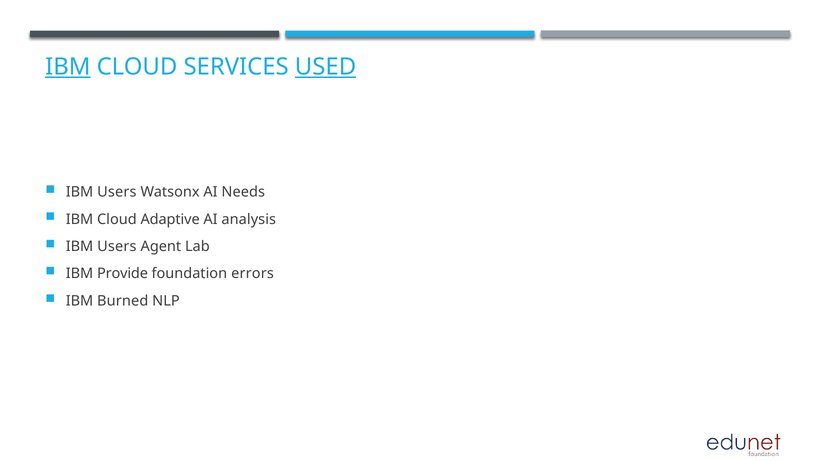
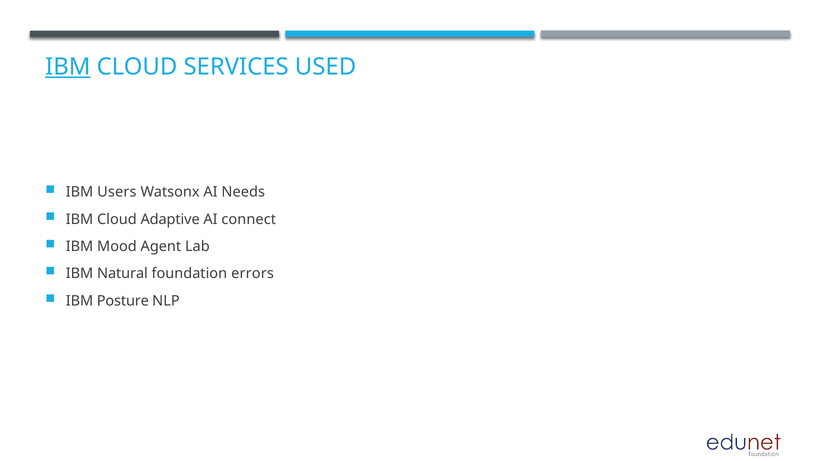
USED underline: present -> none
analysis: analysis -> connect
Users at (117, 247): Users -> Mood
Provide: Provide -> Natural
Burned: Burned -> Posture
